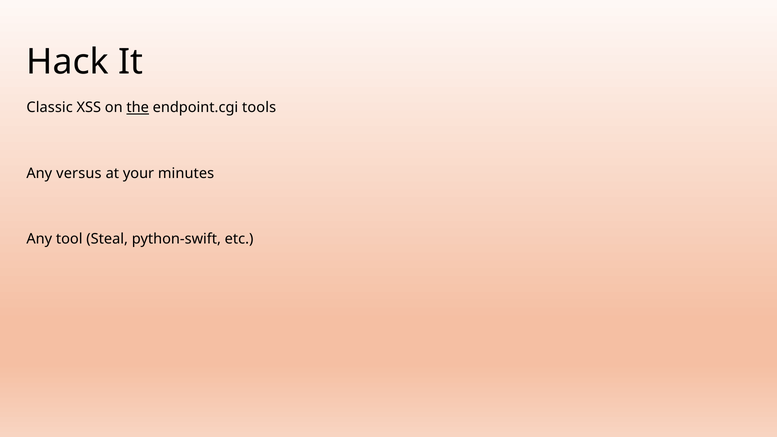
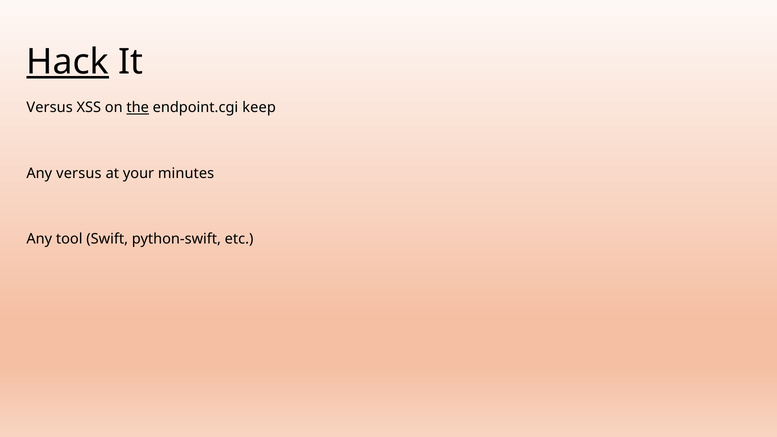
Hack underline: none -> present
Classic at (50, 108): Classic -> Versus
tools: tools -> keep
Steal: Steal -> Swift
